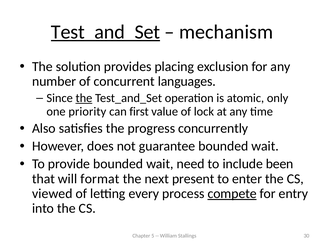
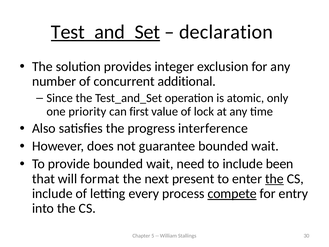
mechanism: mechanism -> declaration
placing: placing -> integer
languages: languages -> additional
the at (84, 98) underline: present -> none
concurrently: concurrently -> interference
the at (274, 179) underline: none -> present
viewed at (52, 193): viewed -> include
